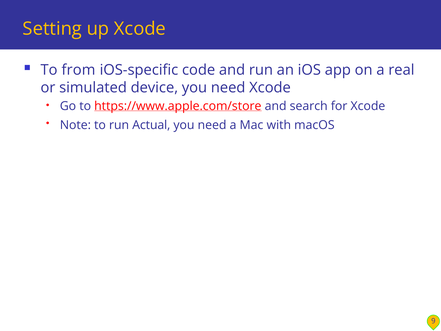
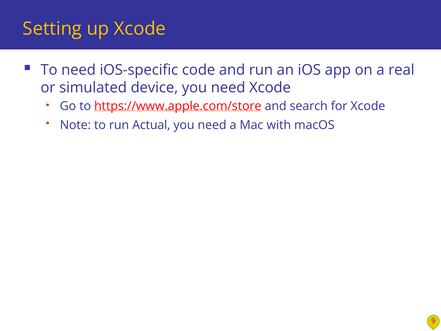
To from: from -> need
